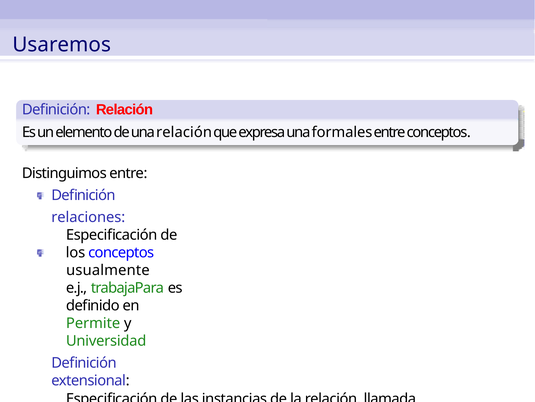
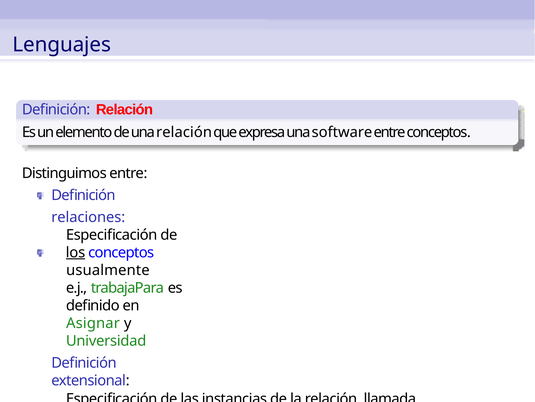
Usaremos: Usaremos -> Lenguajes
formales: formales -> software
los underline: none -> present
Permite: Permite -> Asignar
